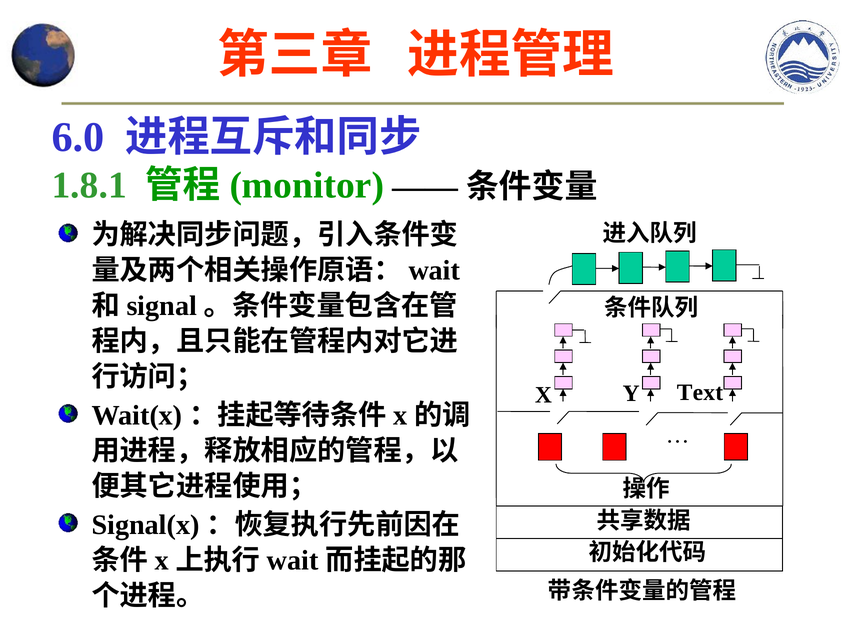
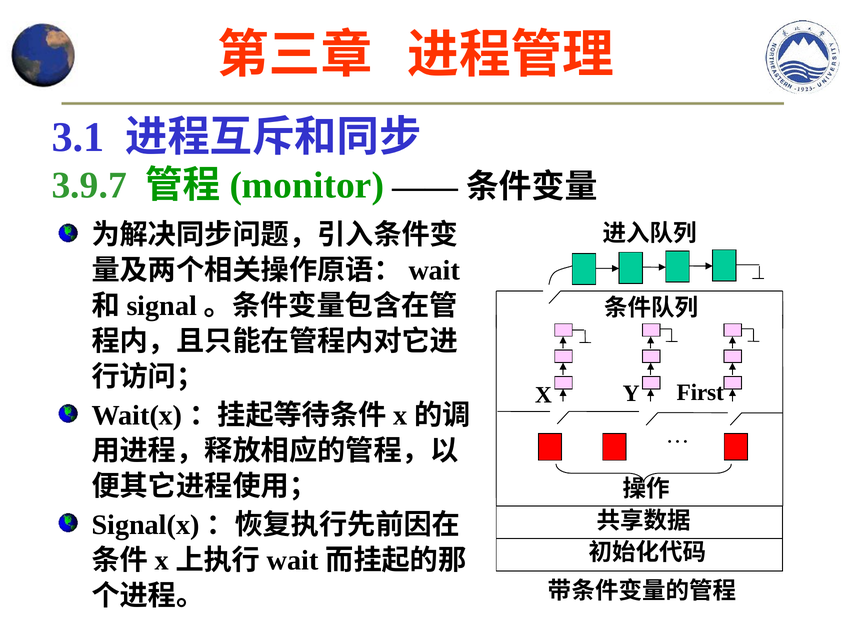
6.0: 6.0 -> 3.1
1.8.1: 1.8.1 -> 3.9.7
Text: Text -> First
